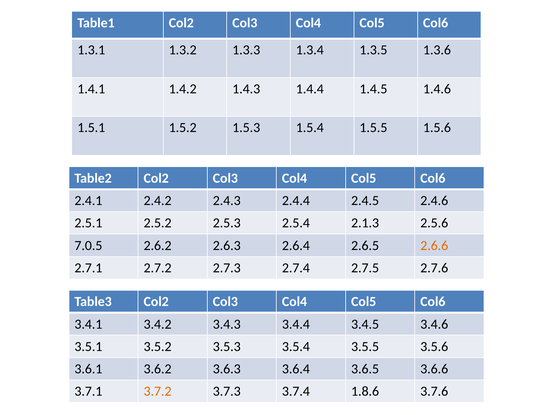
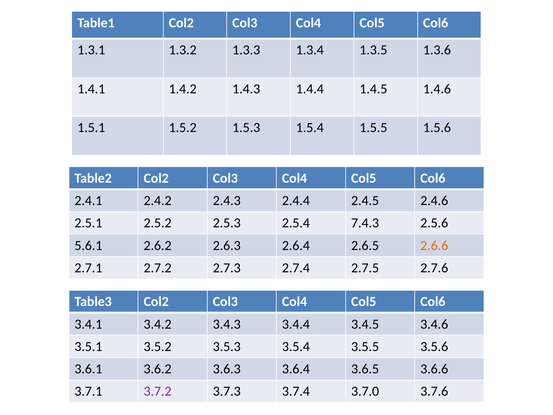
2.1.3: 2.1.3 -> 7.4.3
7.0.5: 7.0.5 -> 5.6.1
3.7.2 colour: orange -> purple
1.8.6: 1.8.6 -> 3.7.0
